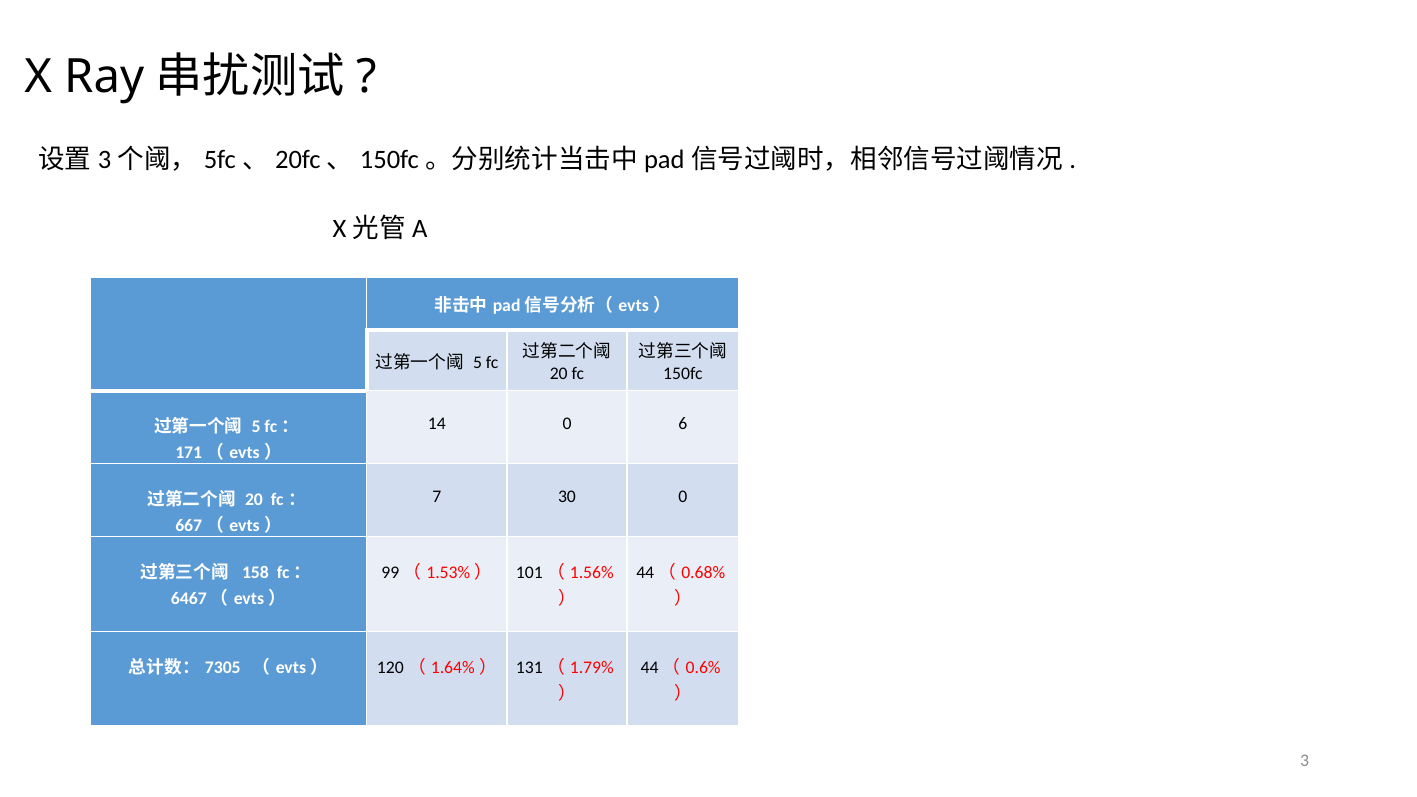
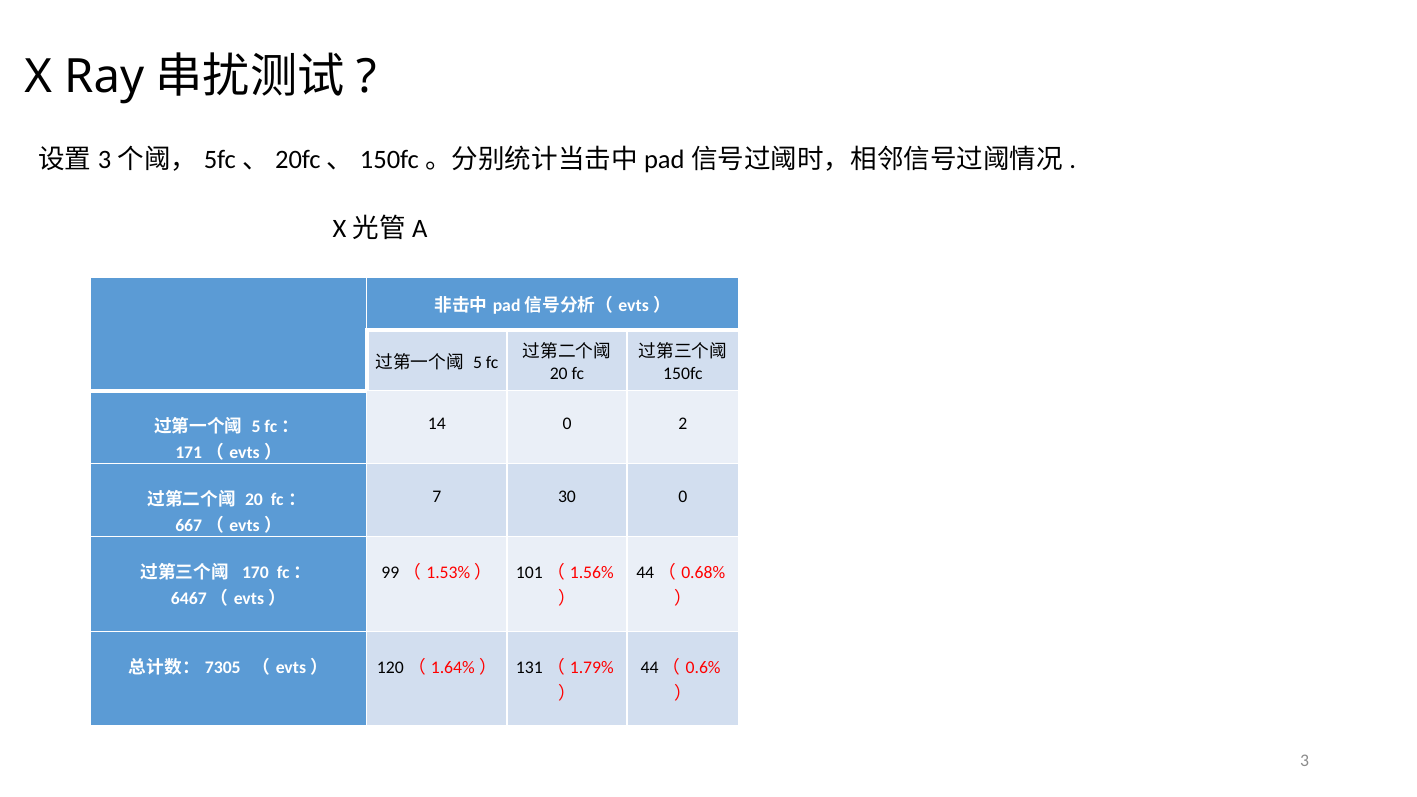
6: 6 -> 2
158: 158 -> 170
